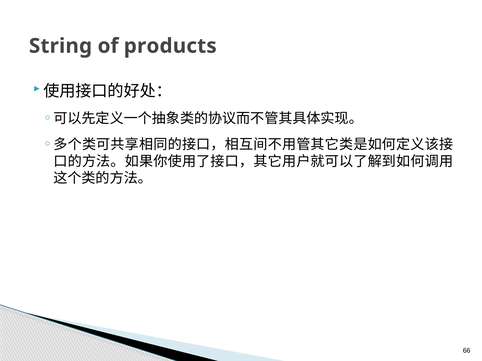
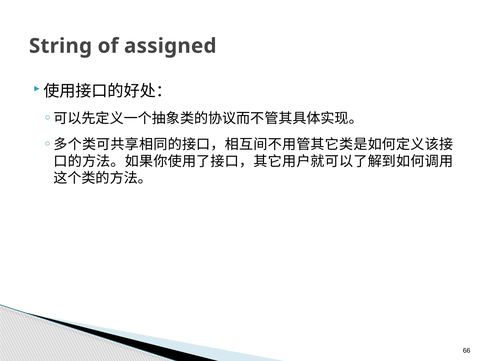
products: products -> assigned
